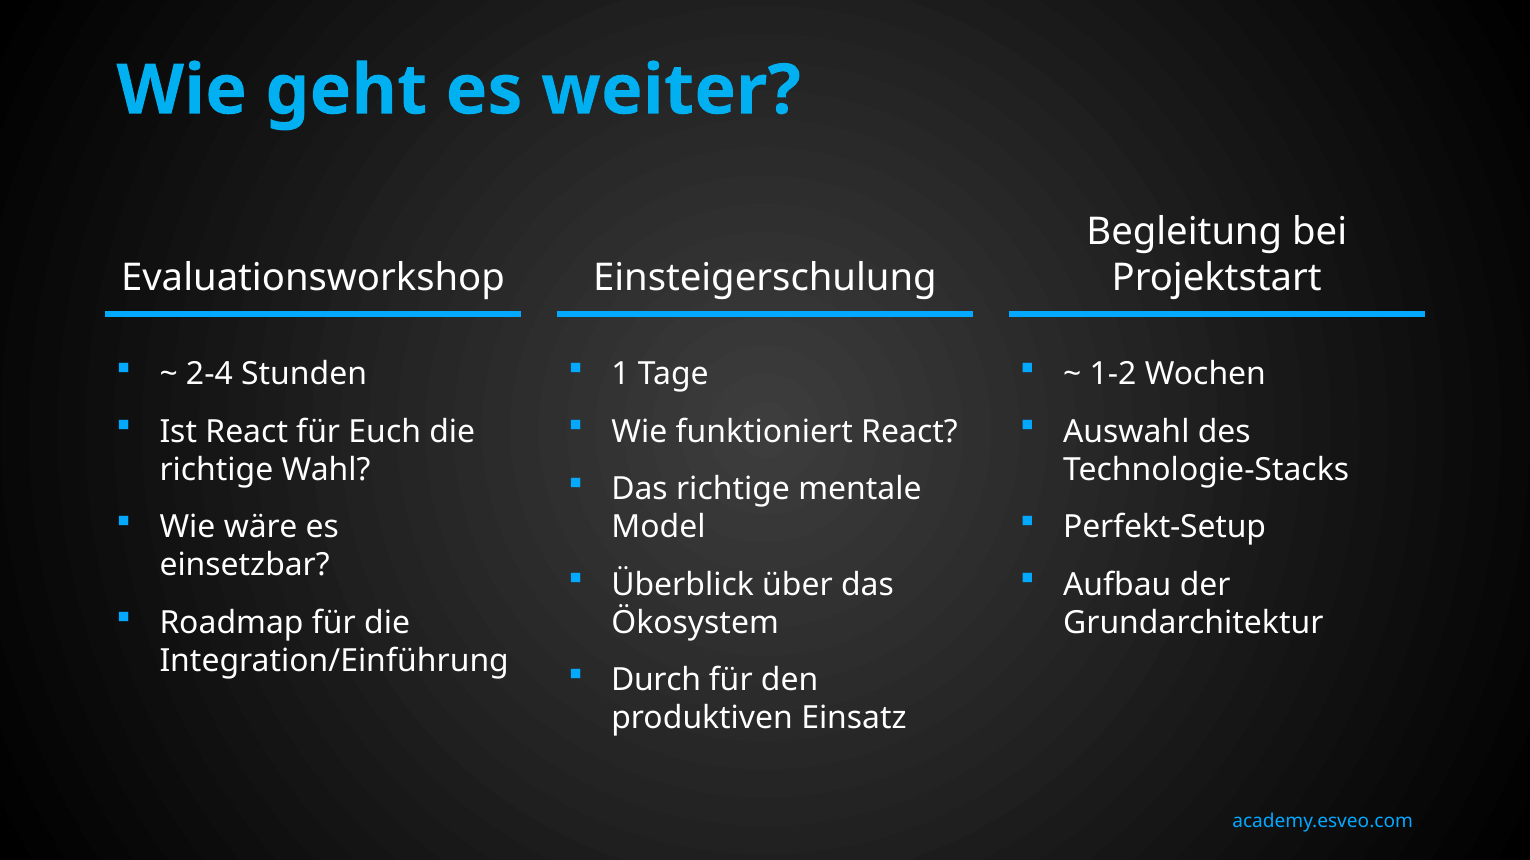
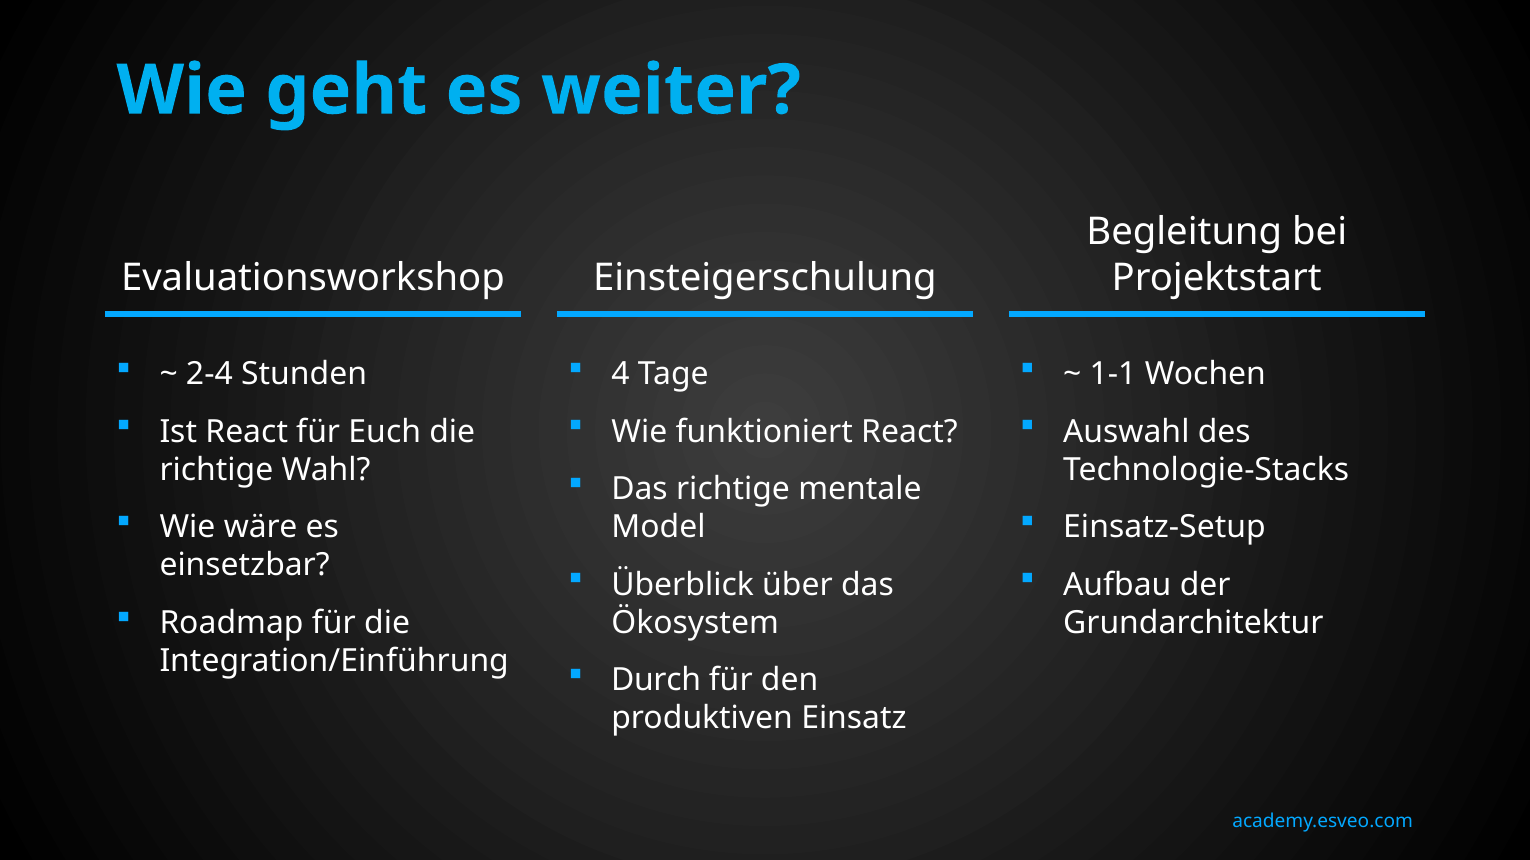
1: 1 -> 4
1-2: 1-2 -> 1-1
Perfekt-Setup: Perfekt-Setup -> Einsatz-Setup
